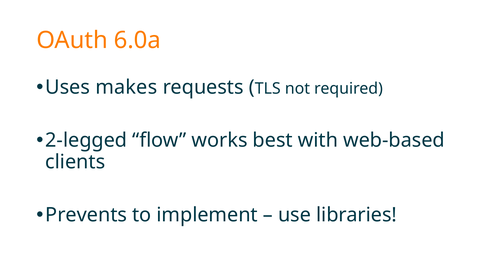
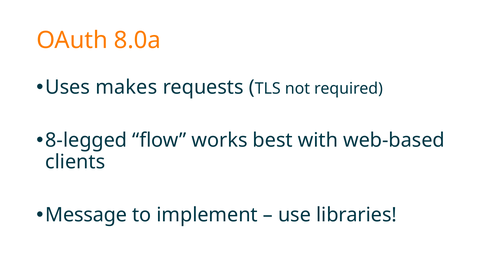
6.0a: 6.0a -> 8.0a
2-legged: 2-legged -> 8-legged
Prevents: Prevents -> Message
